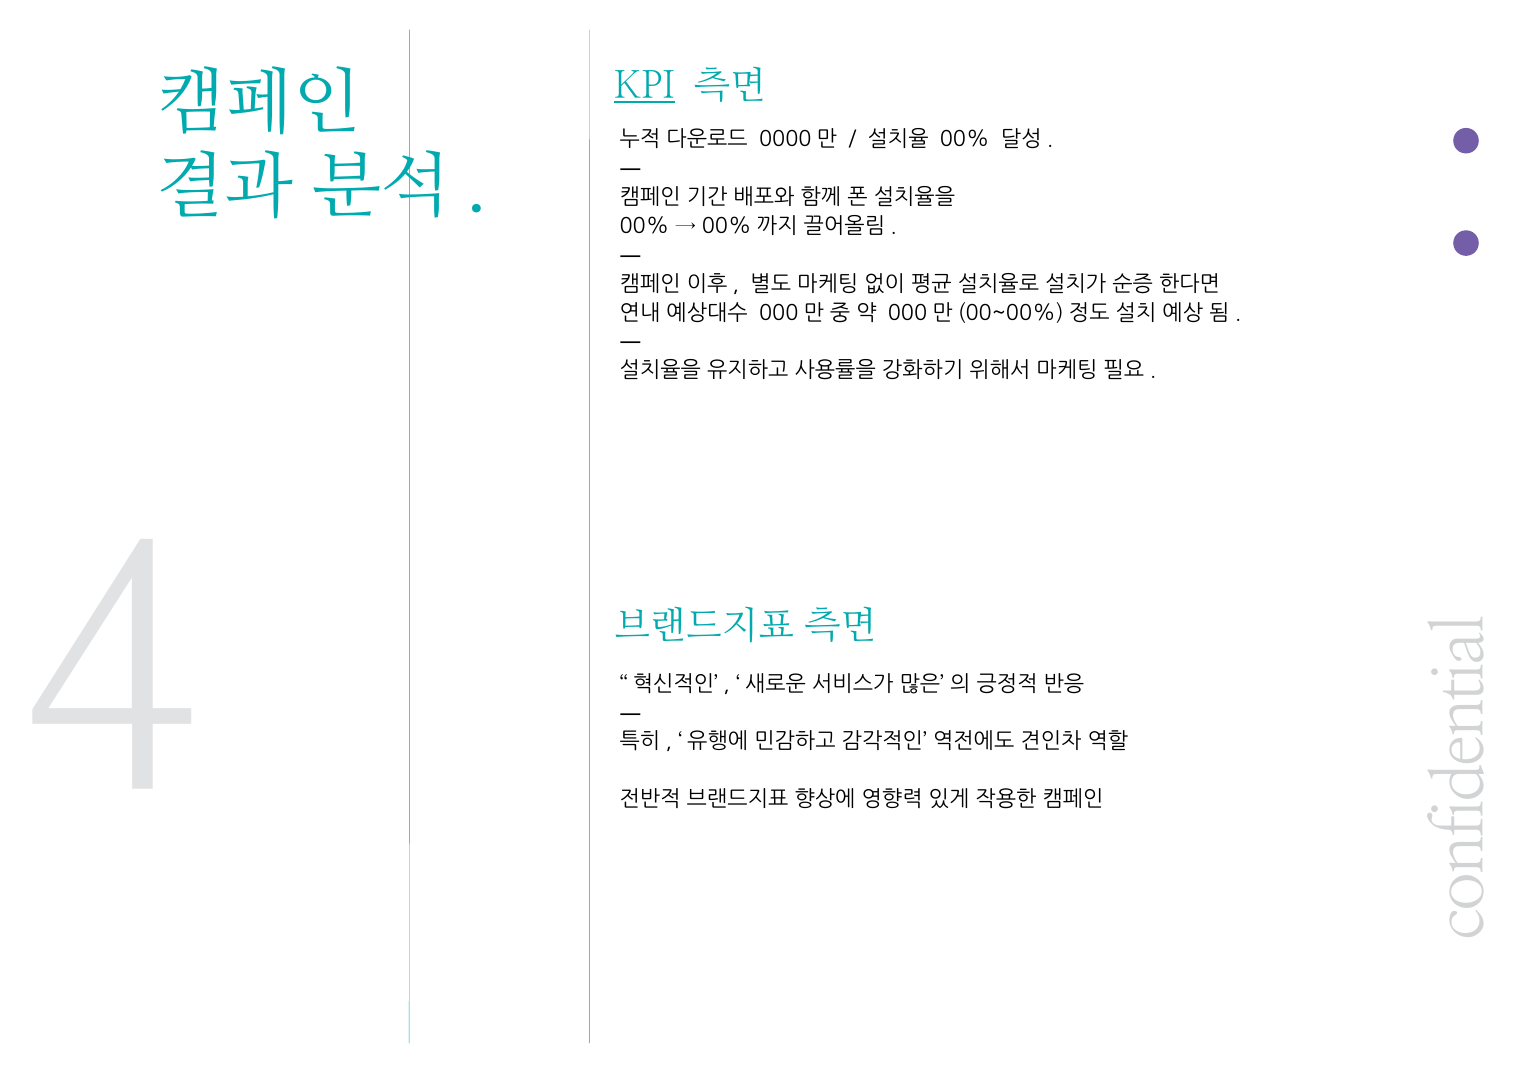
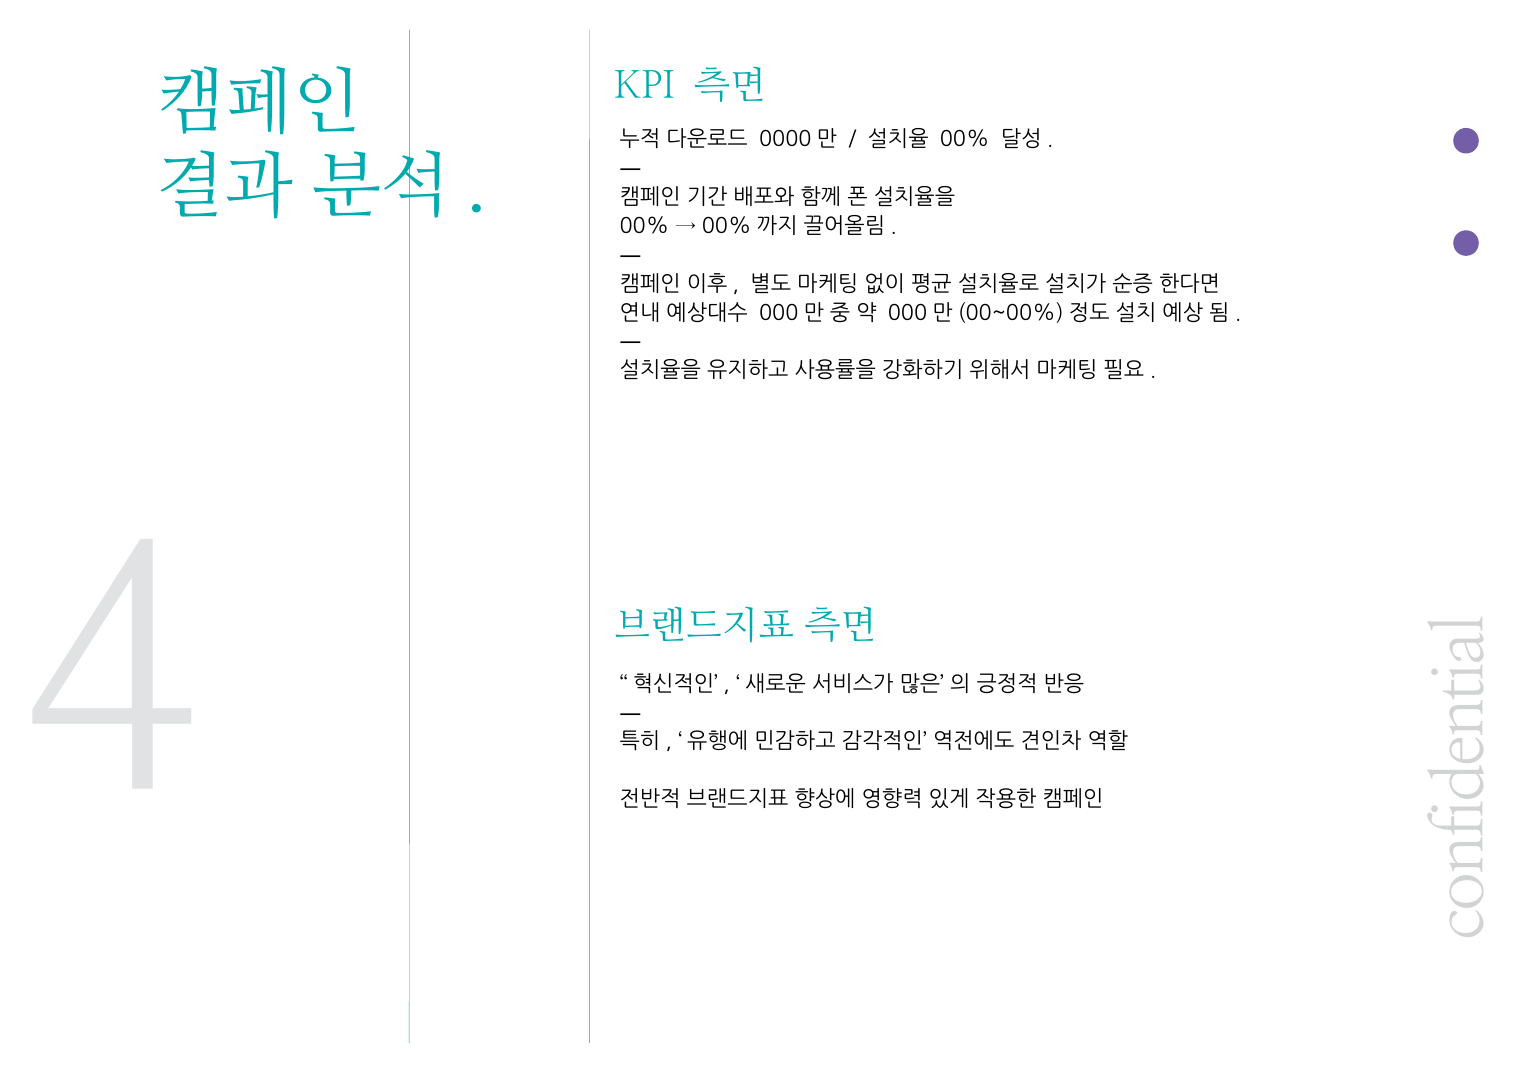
KPI underline: present -> none
